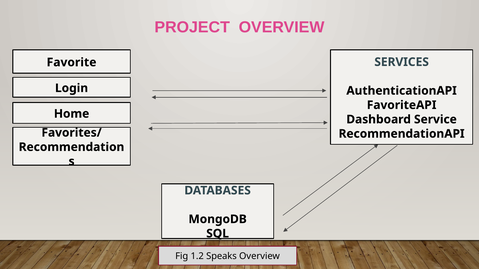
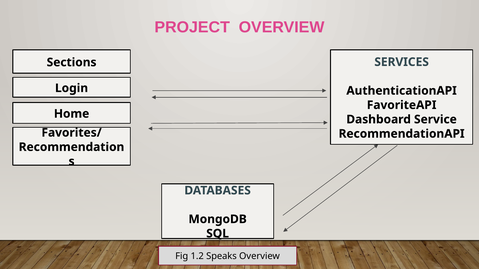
Favorite: Favorite -> Sections
